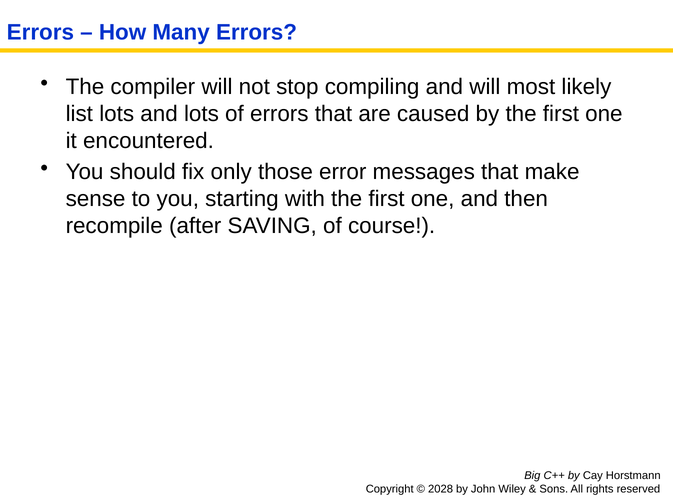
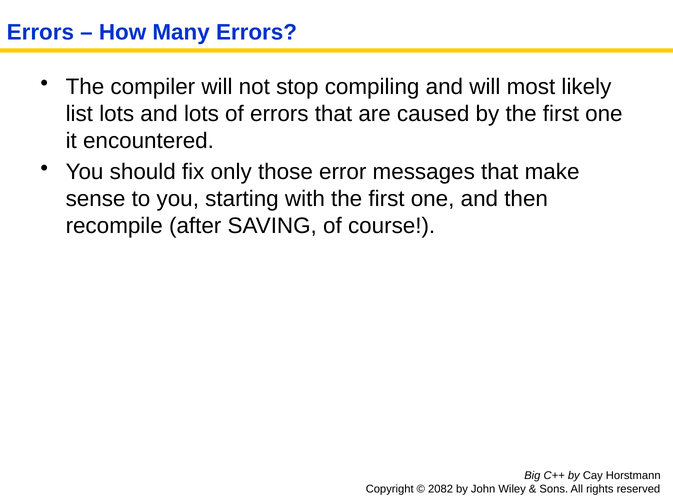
2028: 2028 -> 2082
